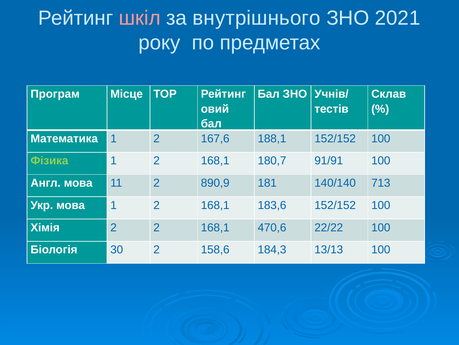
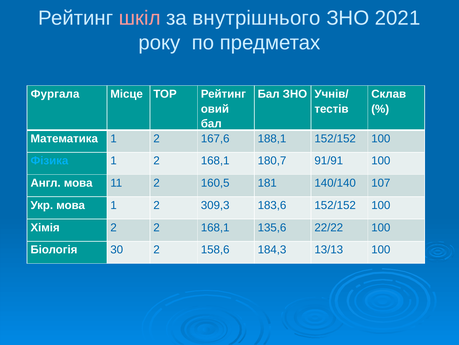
Програм: Програм -> Фургала
Фізика colour: light green -> light blue
890,9: 890,9 -> 160,5
713: 713 -> 107
мова 1 2 168,1: 168,1 -> 309,3
470,6: 470,6 -> 135,6
